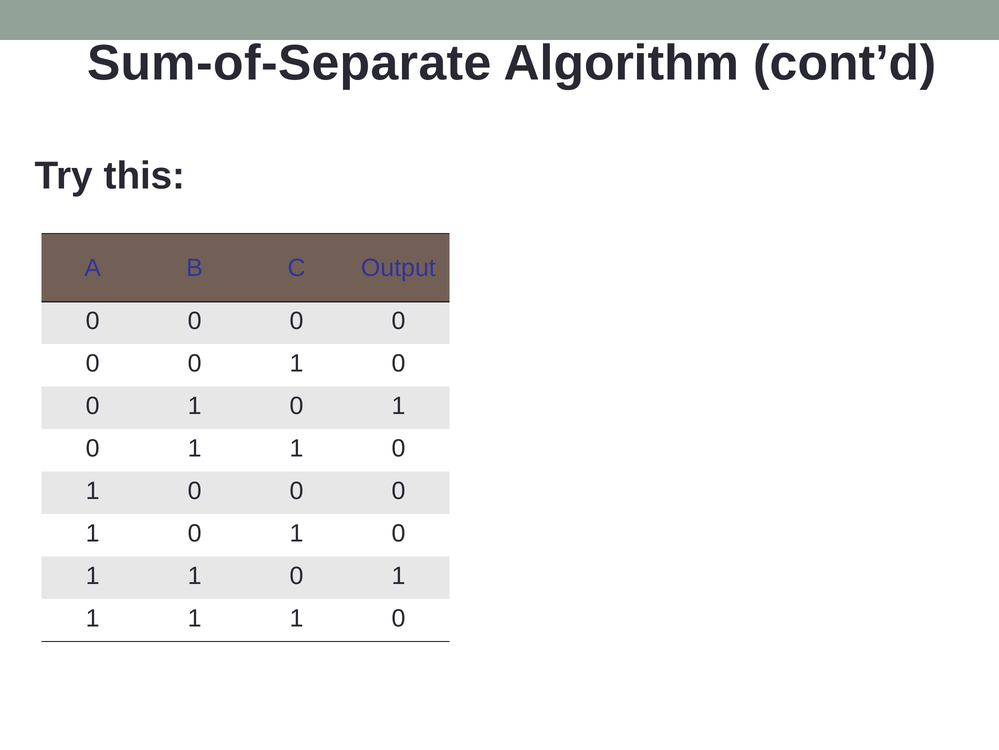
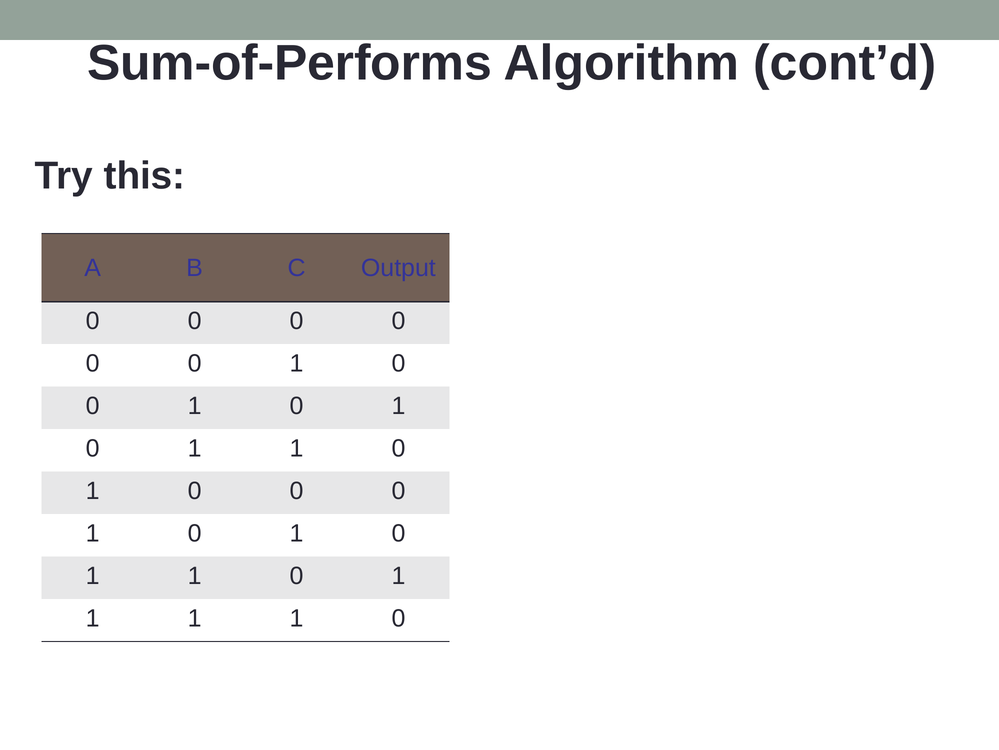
Sum-of-Separate: Sum-of-Separate -> Sum-of-Performs
